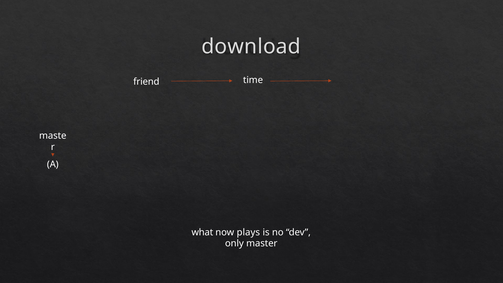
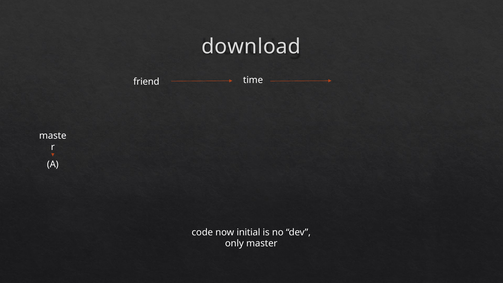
what: what -> code
plays: plays -> initial
